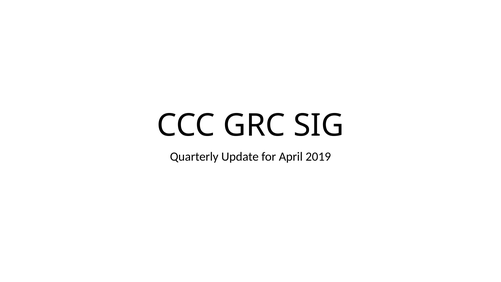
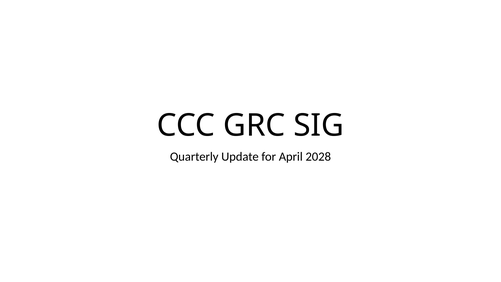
2019: 2019 -> 2028
